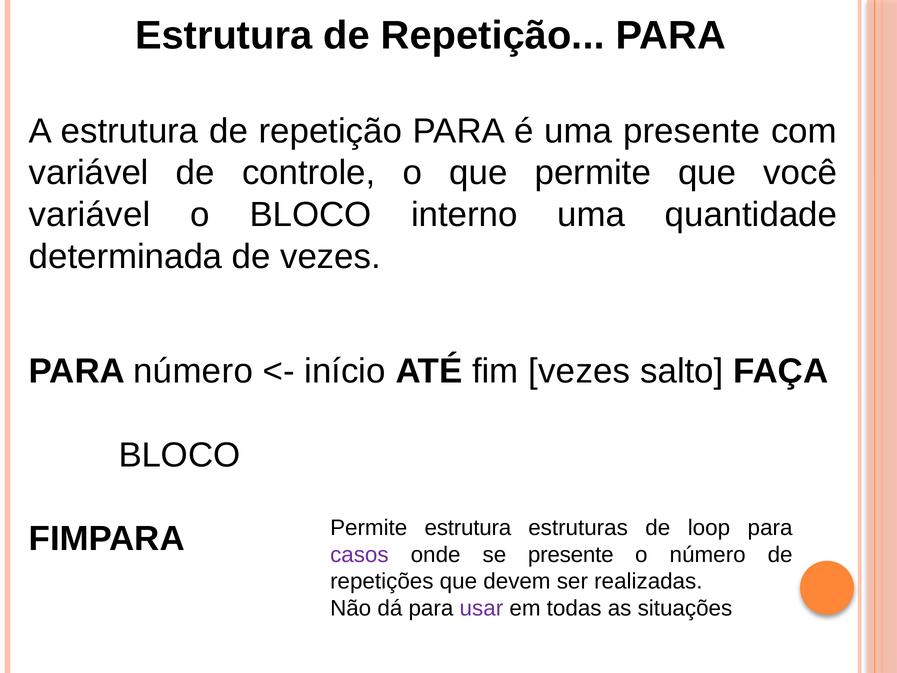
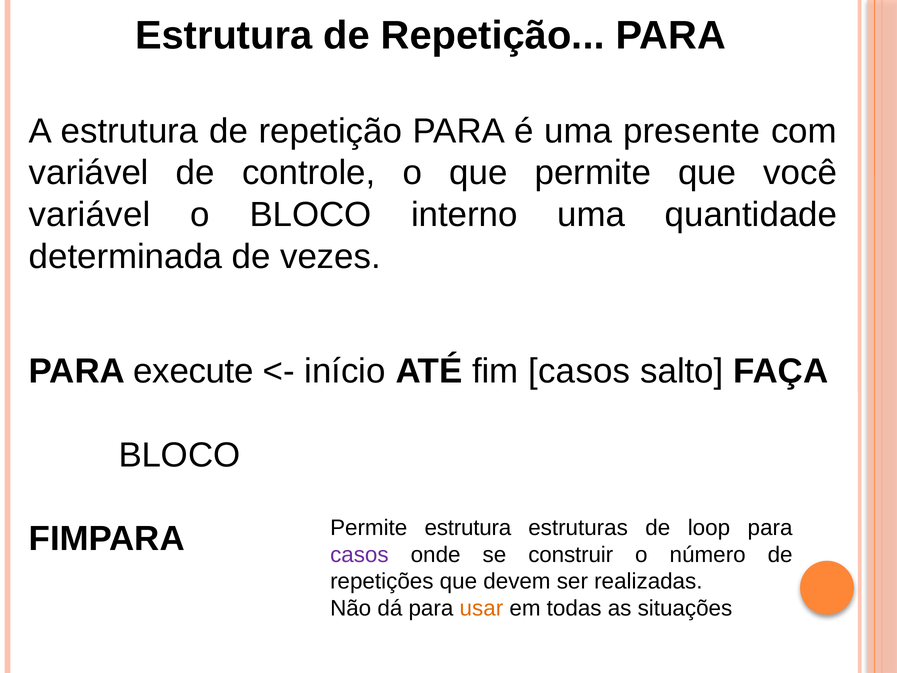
PARA número: número -> execute
fim vezes: vezes -> casos
se presente: presente -> construir
usar colour: purple -> orange
